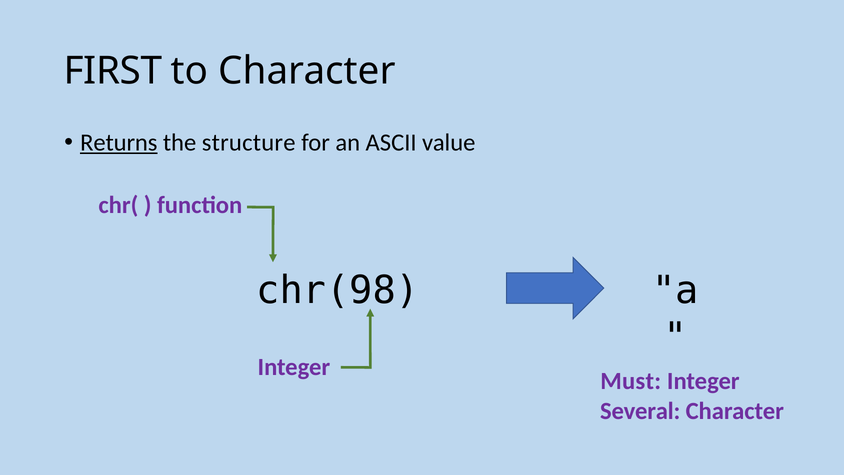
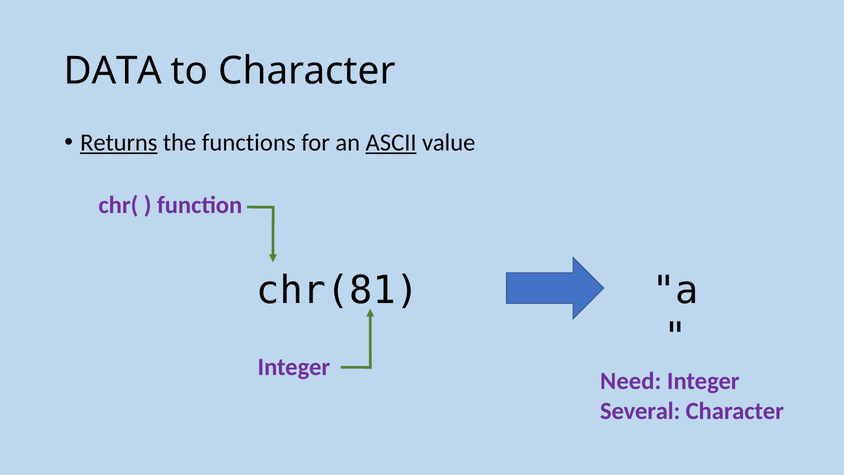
FIRST: FIRST -> DATA
structure: structure -> functions
ASCII underline: none -> present
chr(98: chr(98 -> chr(81
Must: Must -> Need
